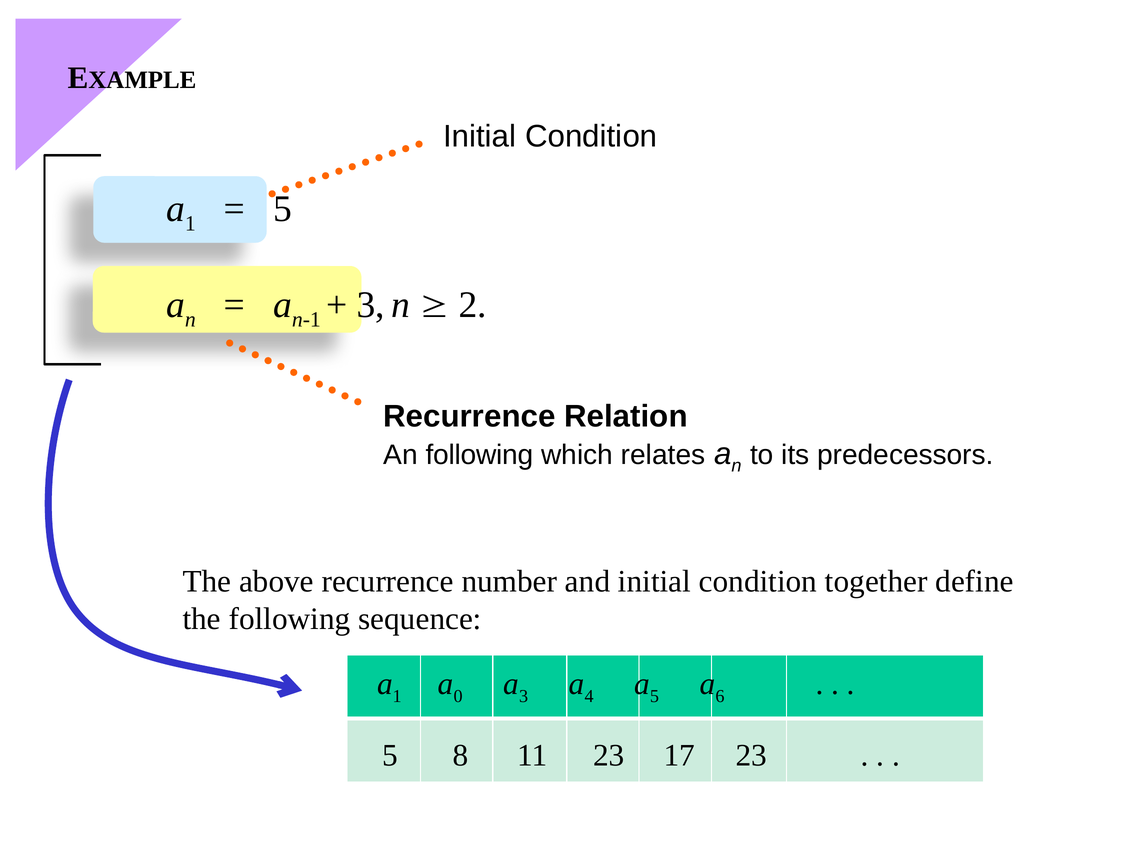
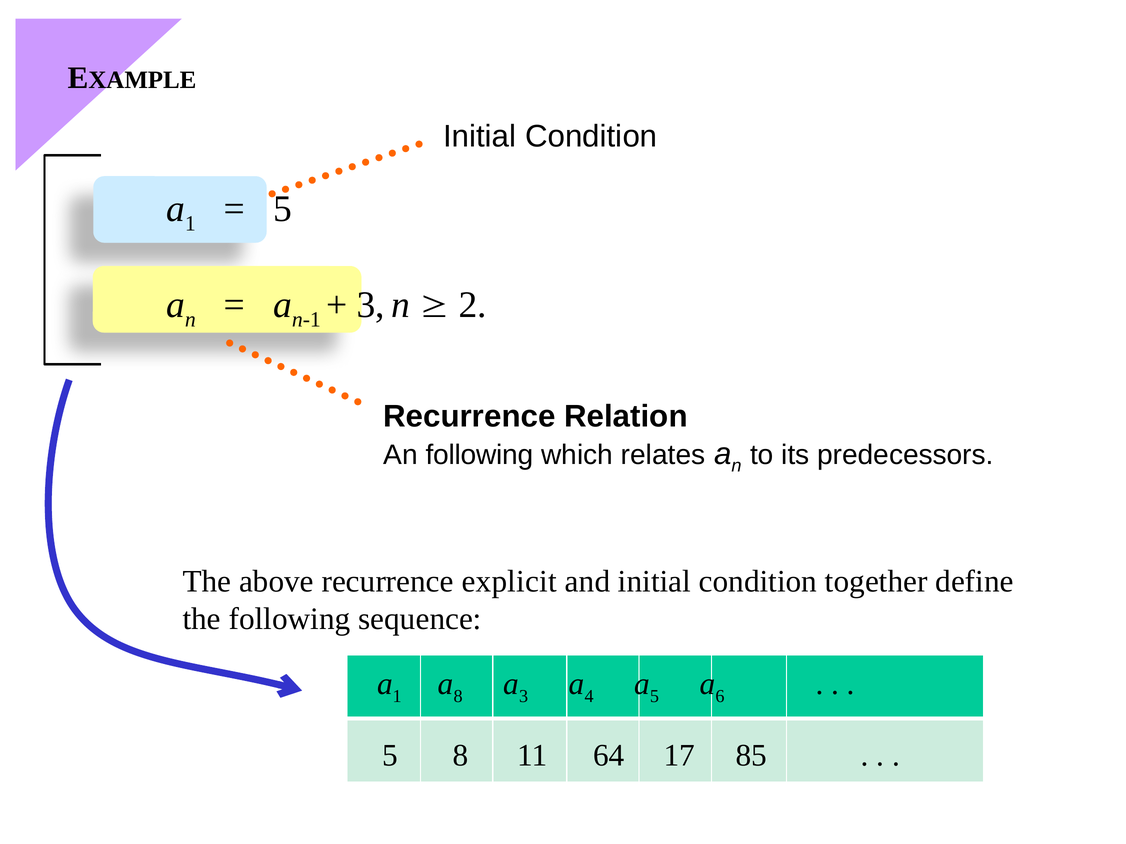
number: number -> explicit
0 at (458, 696): 0 -> 8
11 23: 23 -> 64
17 23: 23 -> 85
